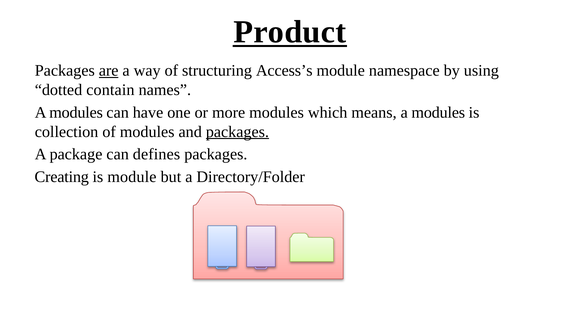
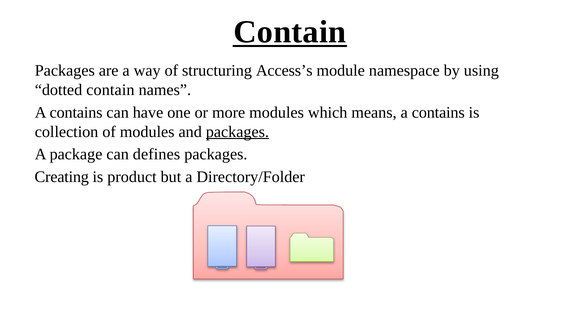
Product at (290, 32): Product -> Contain
are underline: present -> none
modules at (76, 112): modules -> contains
means a modules: modules -> contains
is module: module -> product
